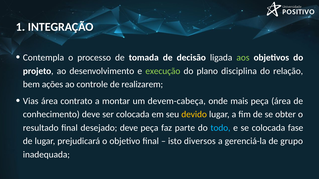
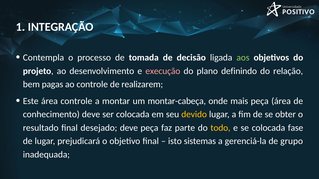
execução colour: light green -> pink
disciplina: disciplina -> definindo
ações: ações -> pagas
Vias: Vias -> Este
área contrato: contrato -> controle
devem-cabeça: devem-cabeça -> montar-cabeça
todo colour: light blue -> yellow
diversos: diversos -> sistemas
